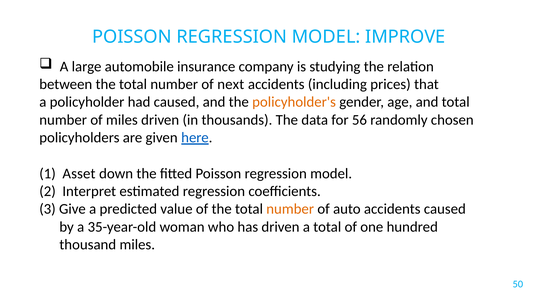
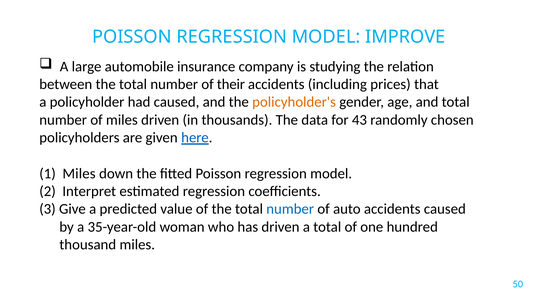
next: next -> their
56: 56 -> 43
Asset at (79, 173): Asset -> Miles
number at (290, 209) colour: orange -> blue
